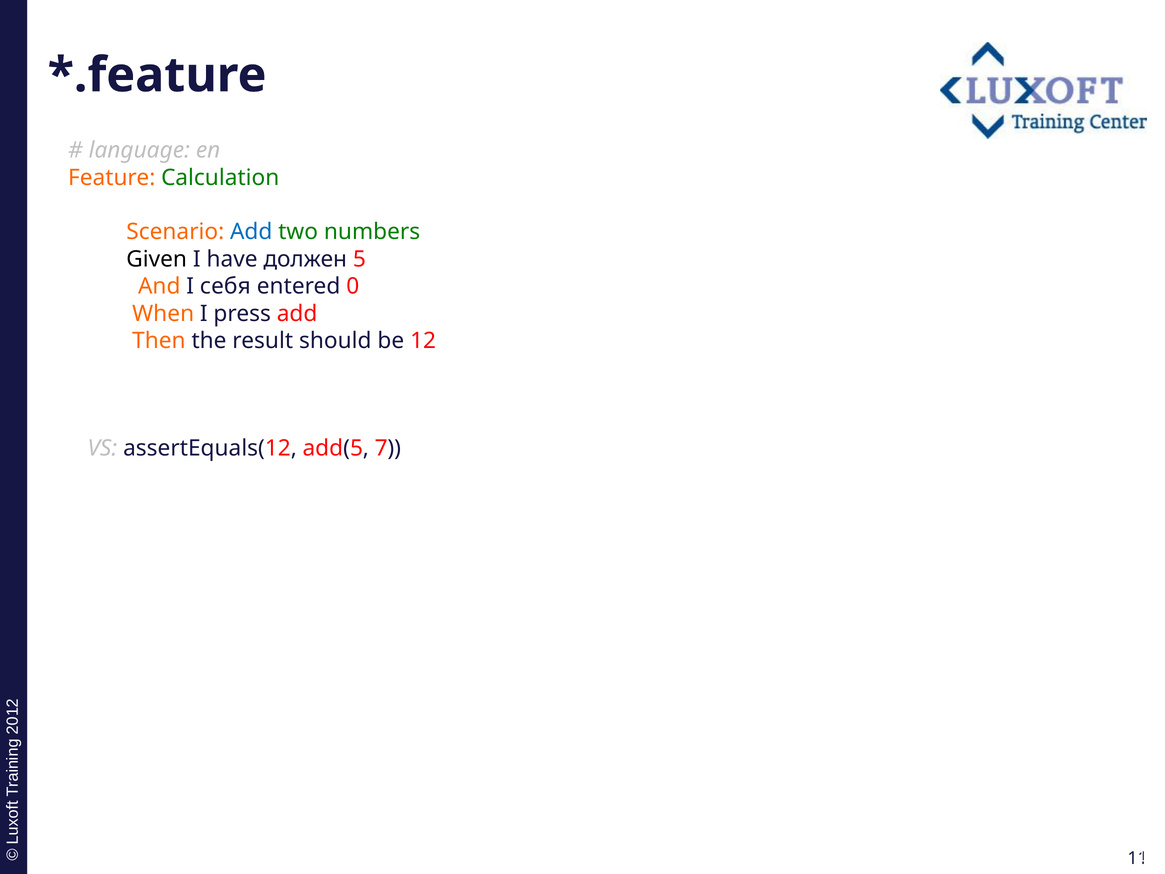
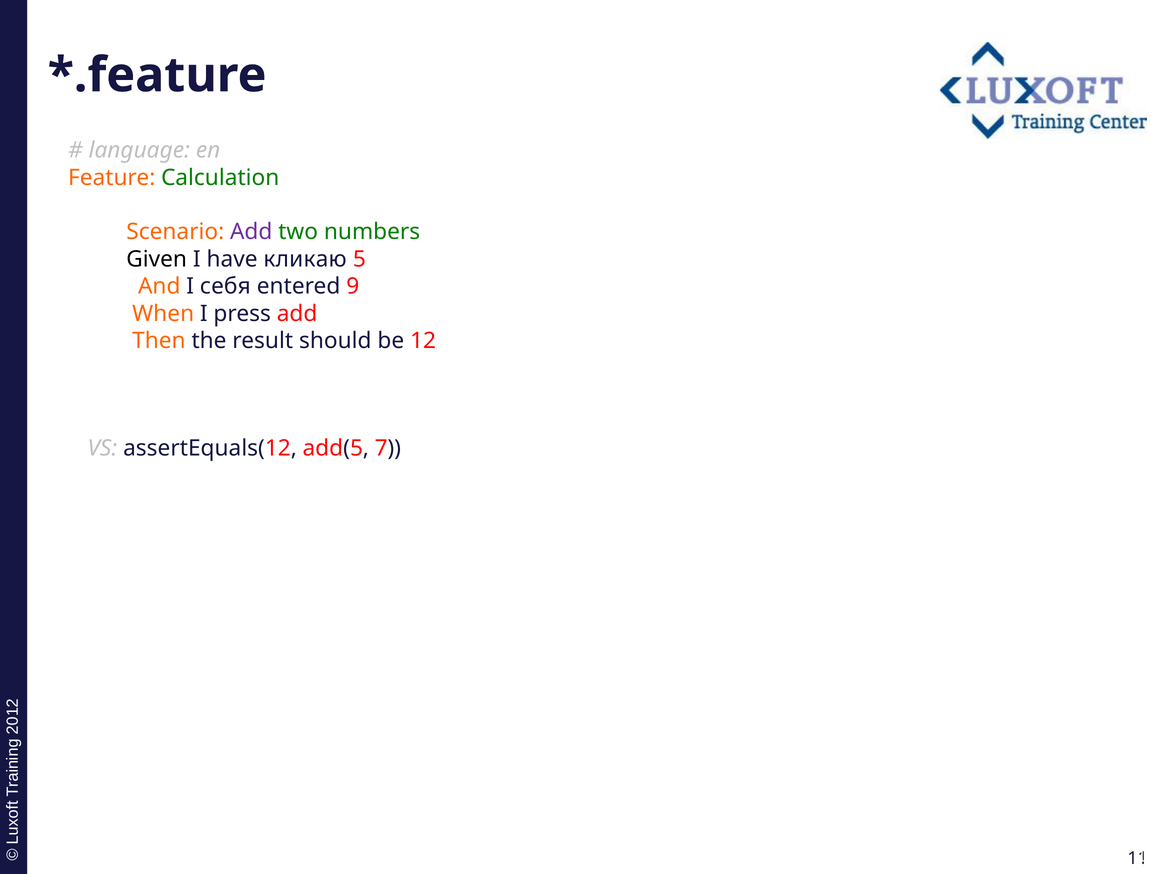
Add at (251, 232) colour: blue -> purple
должен: должен -> кликаю
entered 0: 0 -> 9
